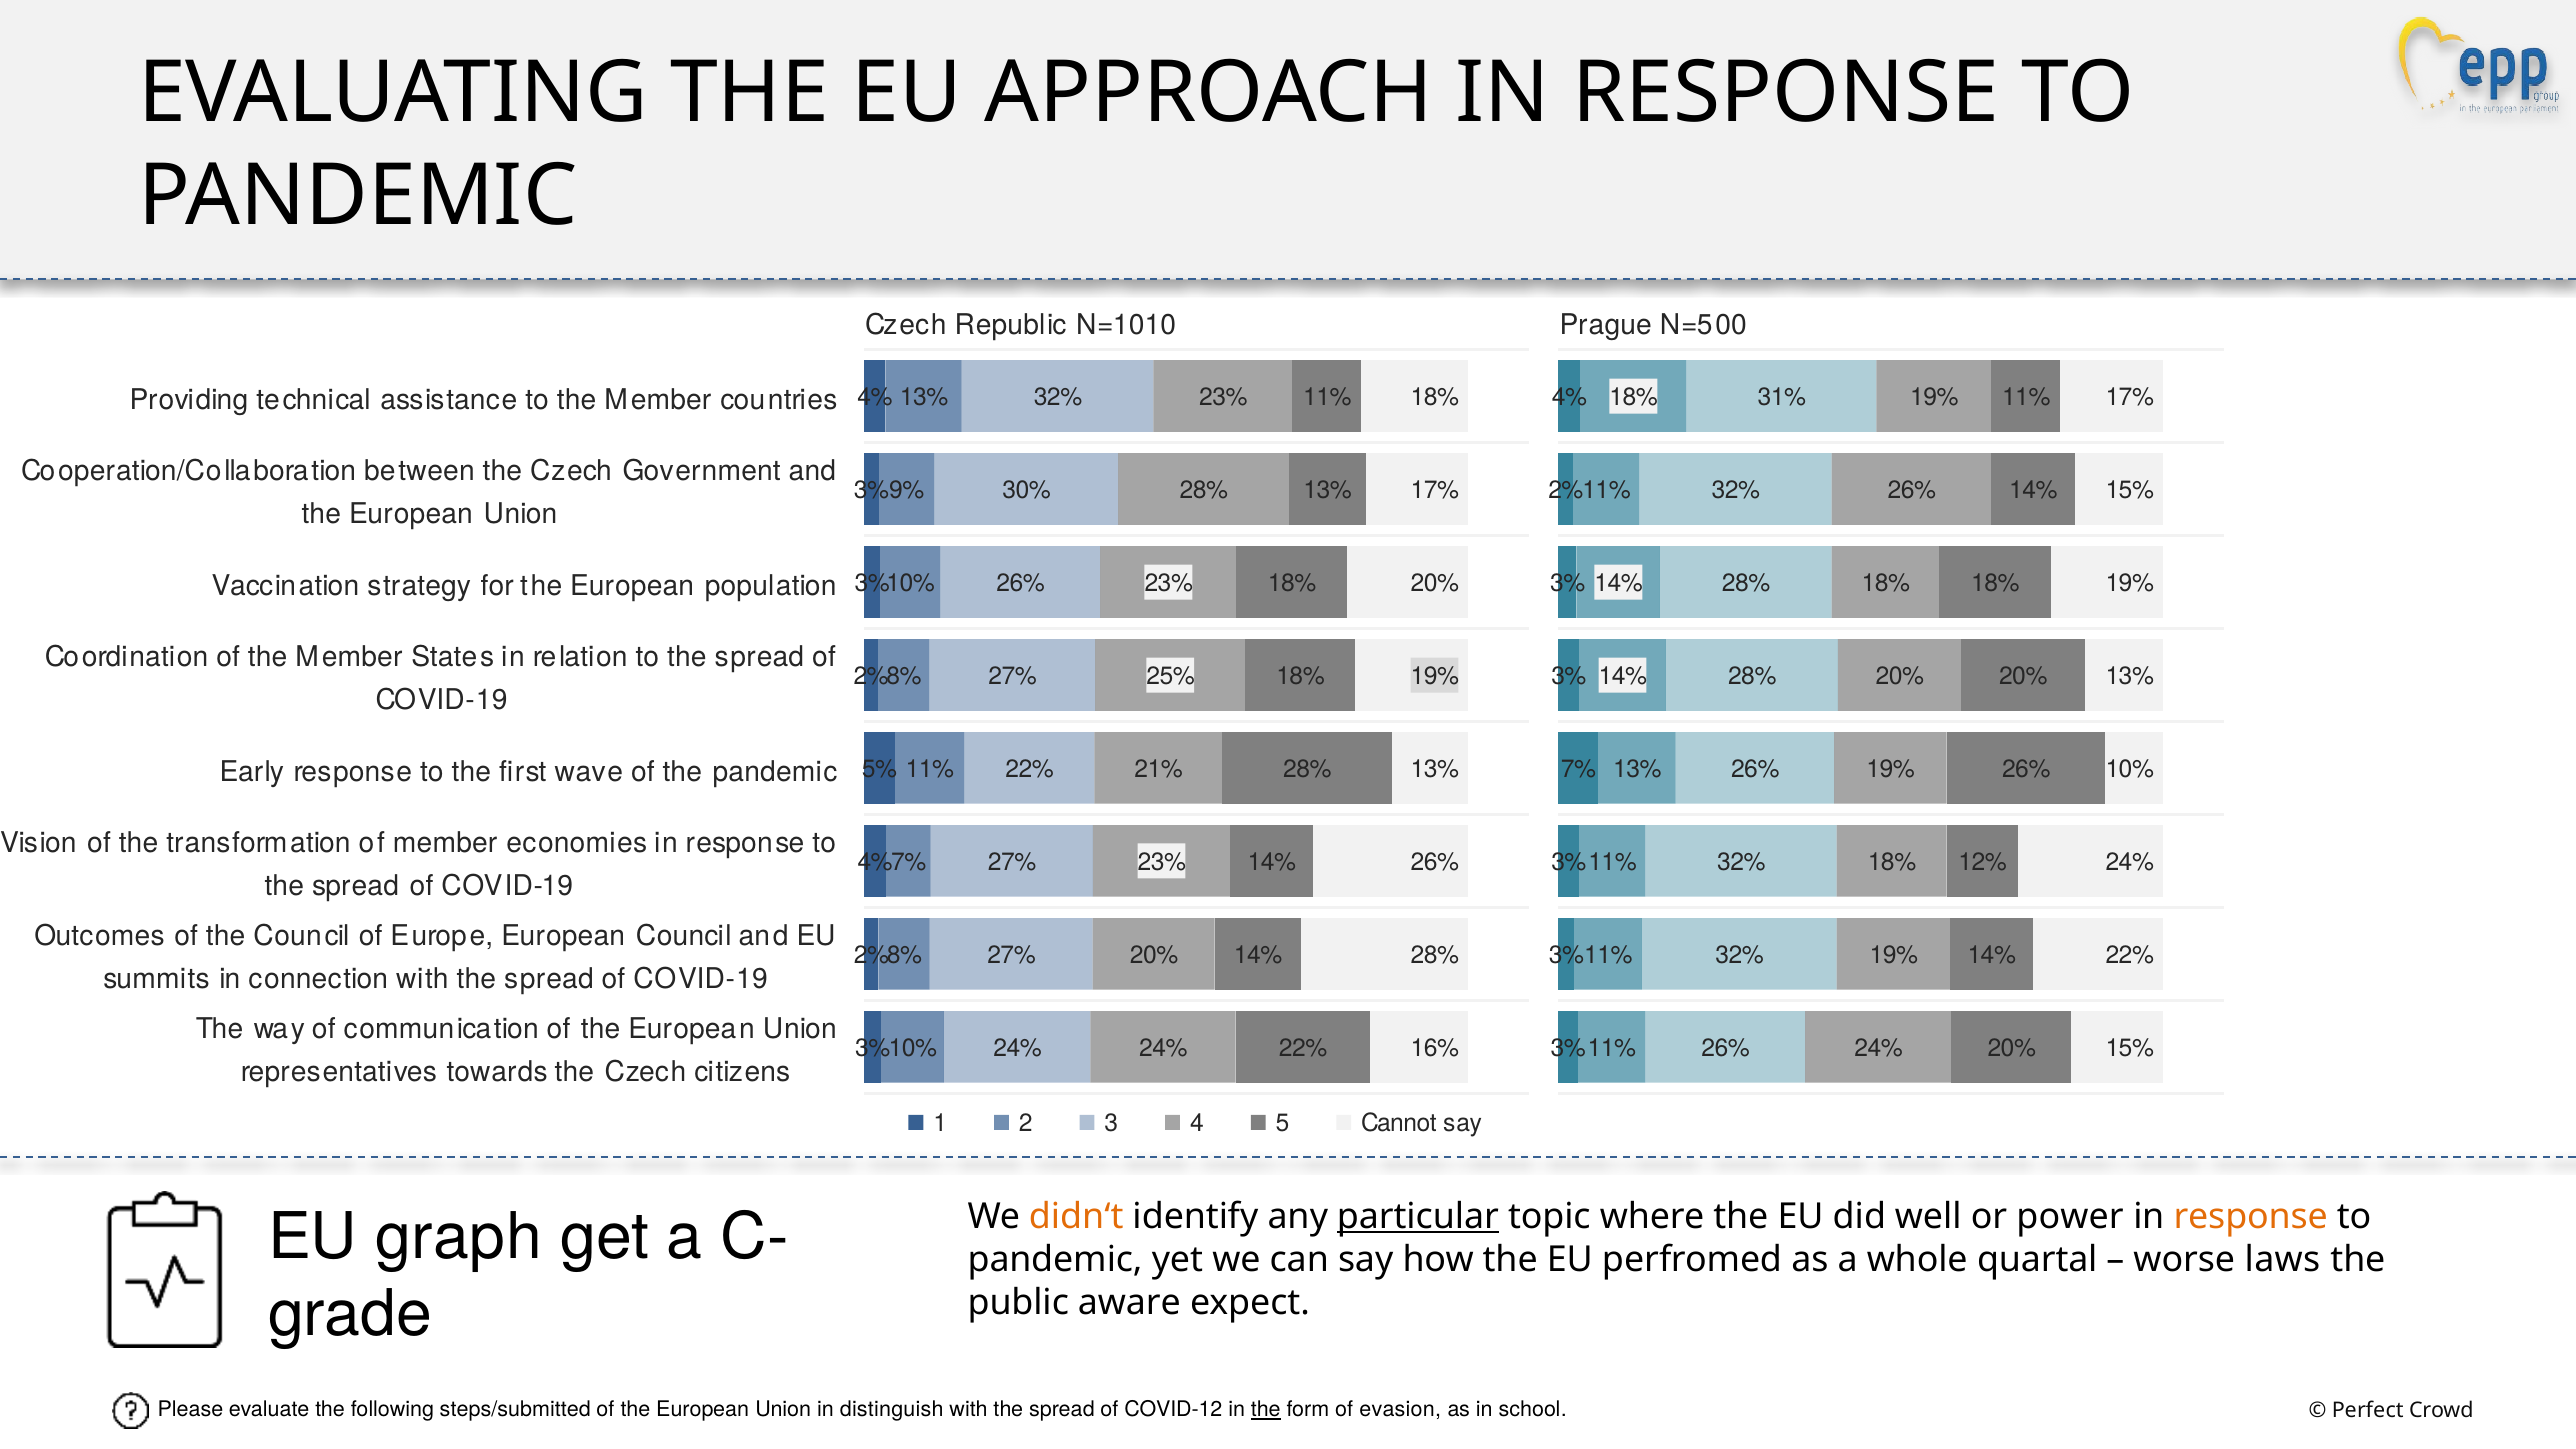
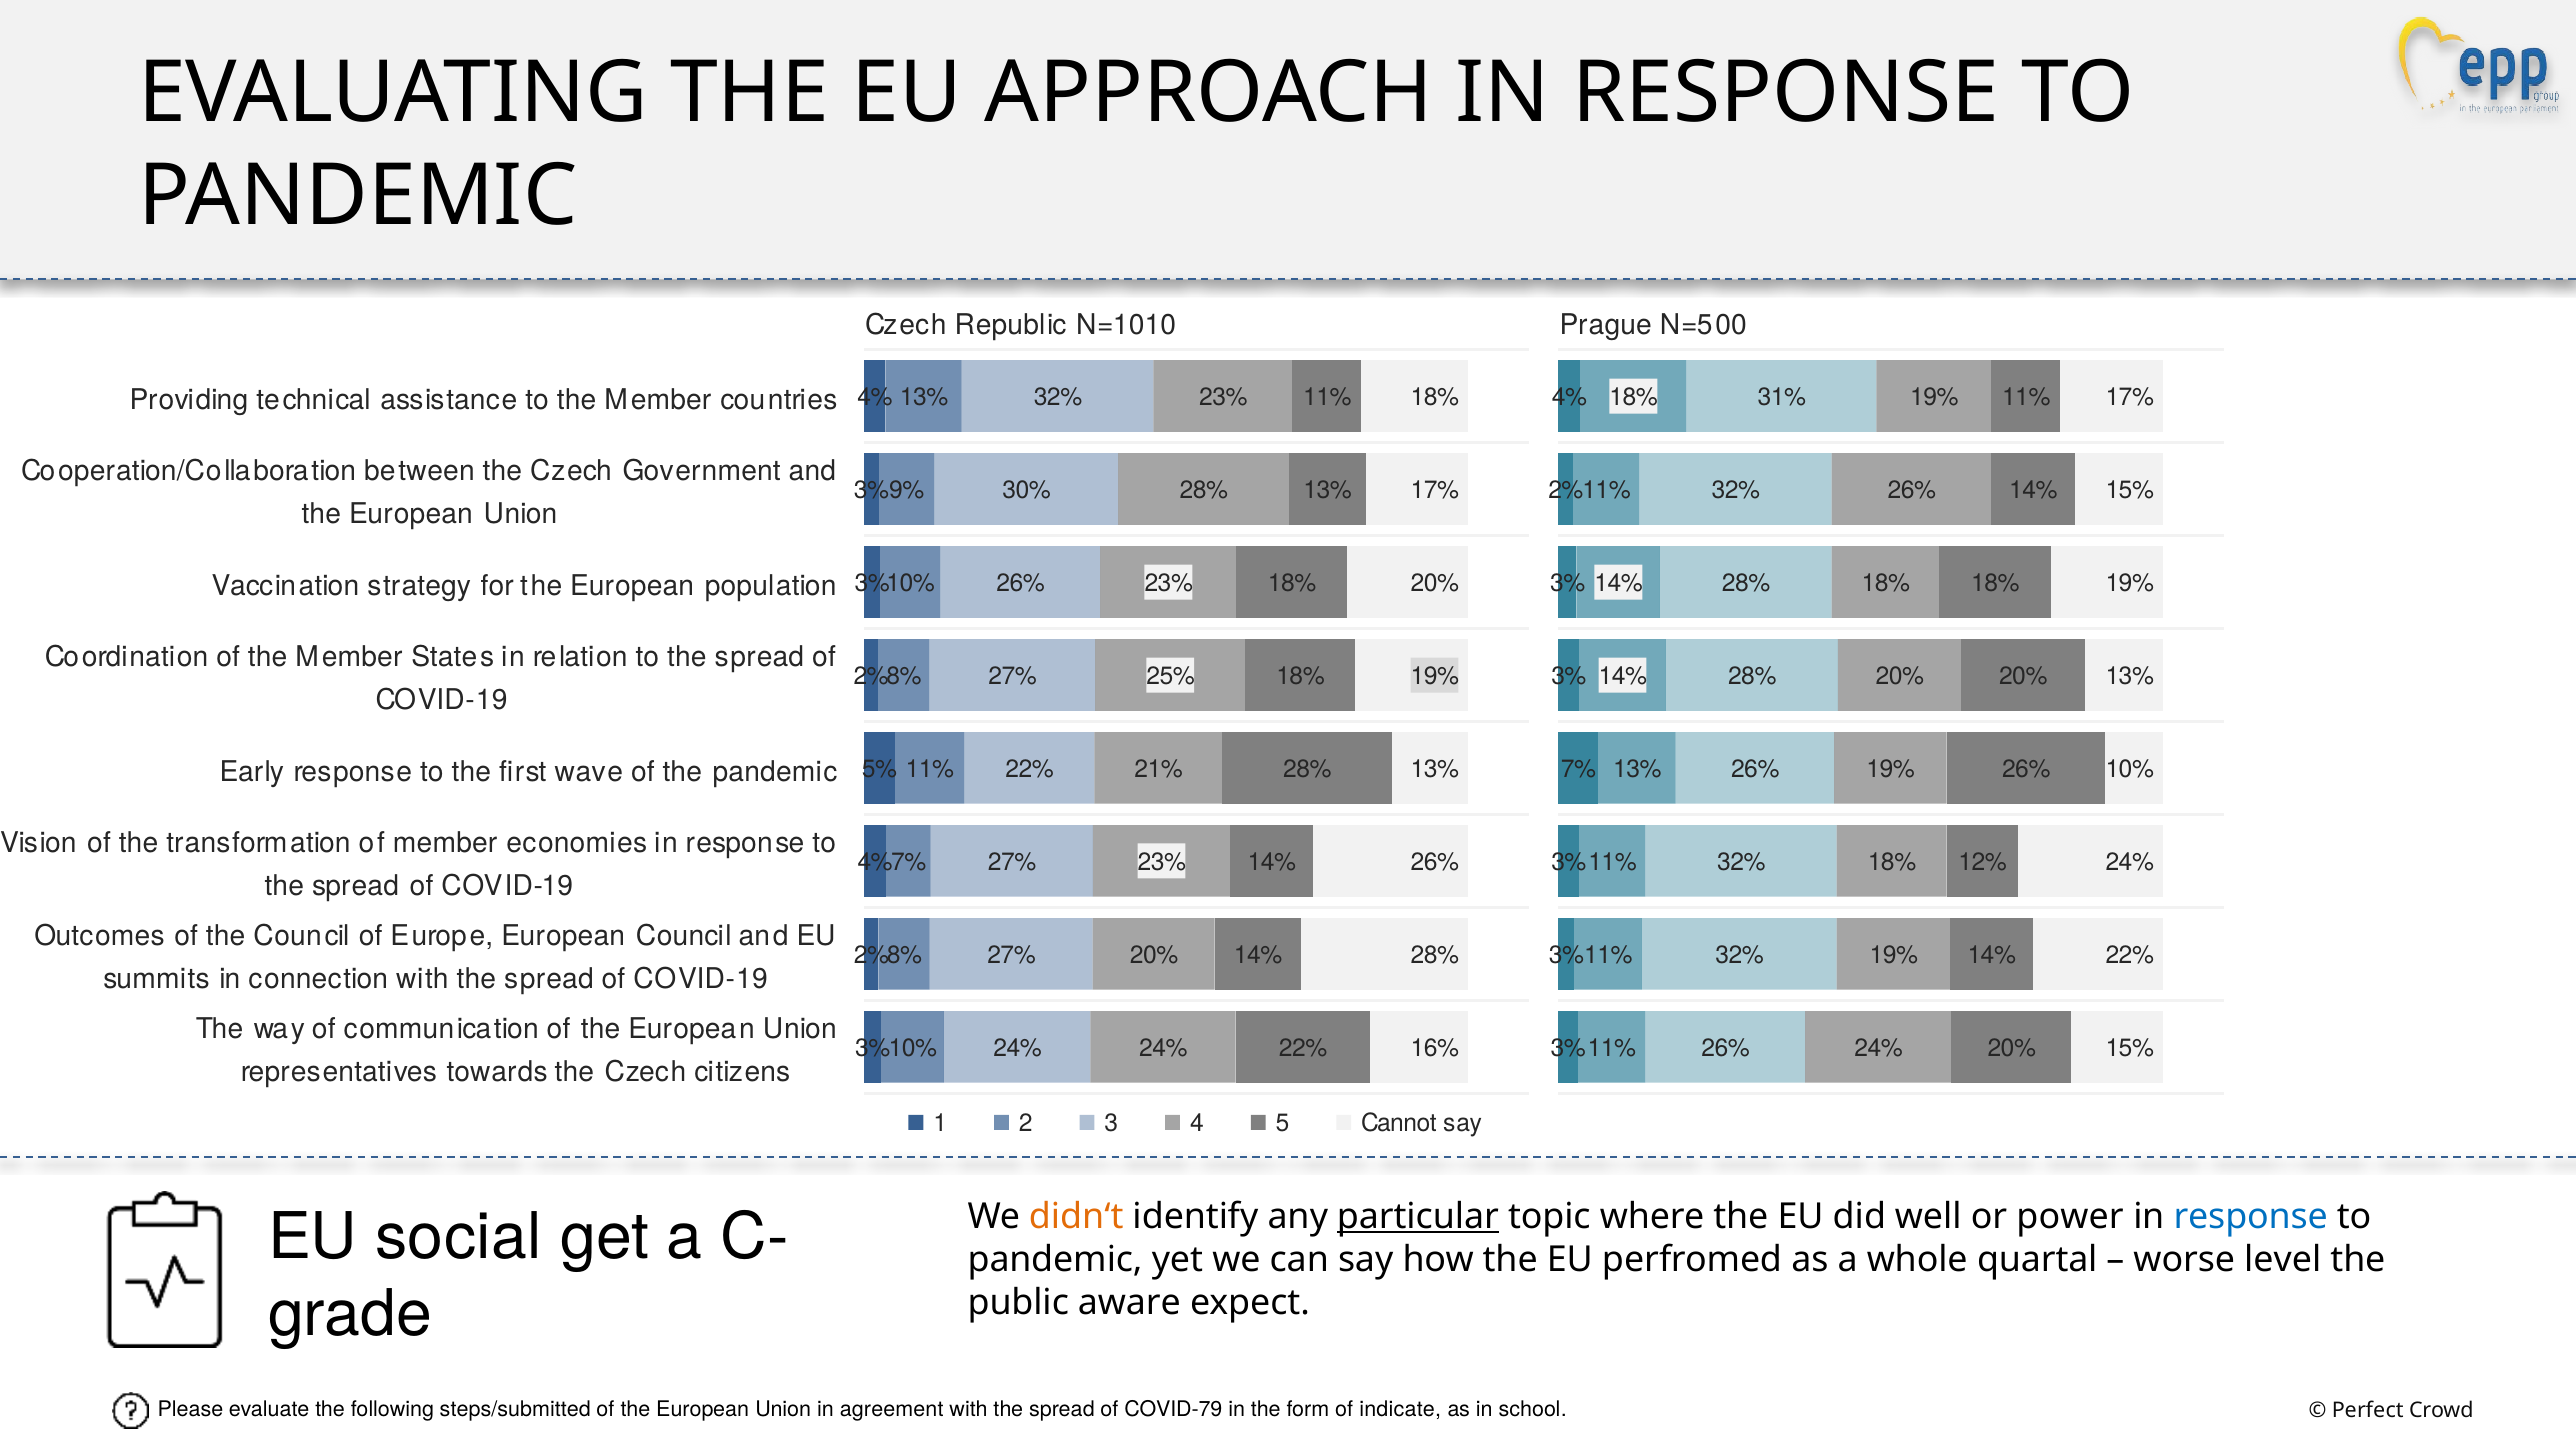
response at (2251, 1217) colour: orange -> blue
graph: graph -> social
laws: laws -> level
distinguish: distinguish -> agreement
COVID-12: COVID-12 -> COVID-79
the at (1266, 1410) underline: present -> none
evasion: evasion -> indicate
